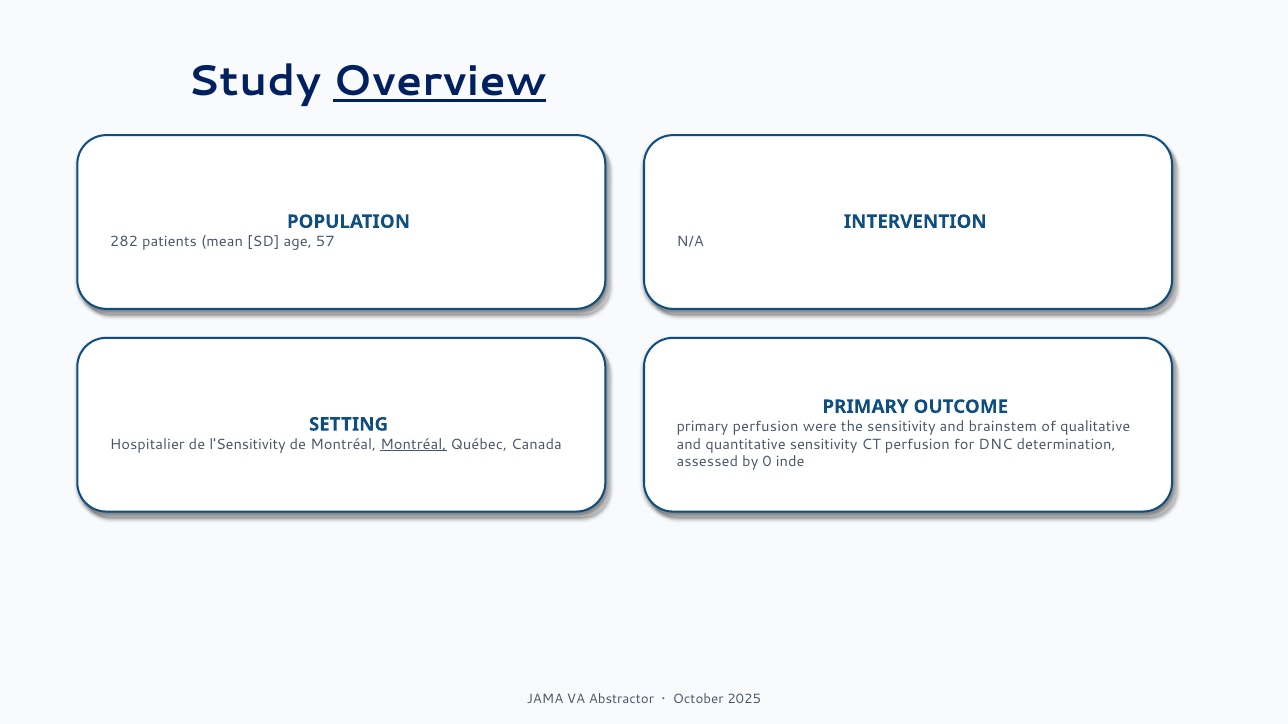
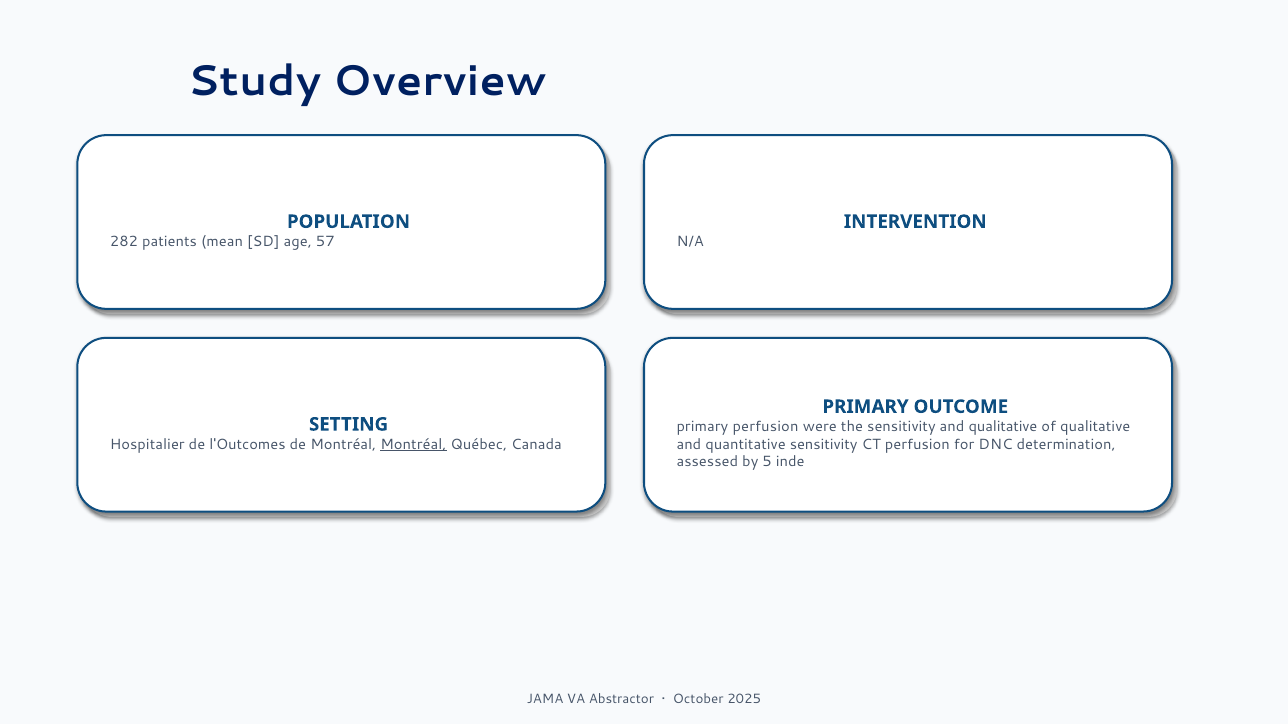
Overview underline: present -> none
and brainstem: brainstem -> qualitative
l'Sensitivity: l'Sensitivity -> l'Outcomes
0: 0 -> 5
